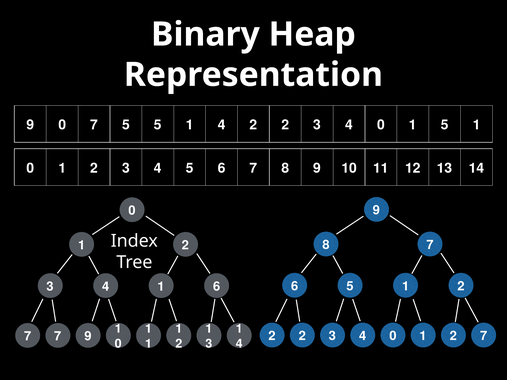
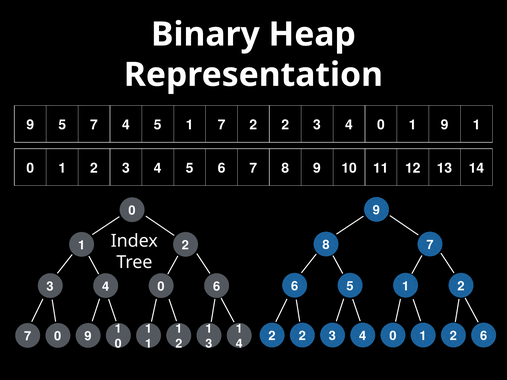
9 0: 0 -> 5
7 5: 5 -> 4
5 1 4: 4 -> 7
1 5: 5 -> 9
1 at (161, 287): 1 -> 0
7 at (484, 336): 7 -> 6
7 7: 7 -> 0
